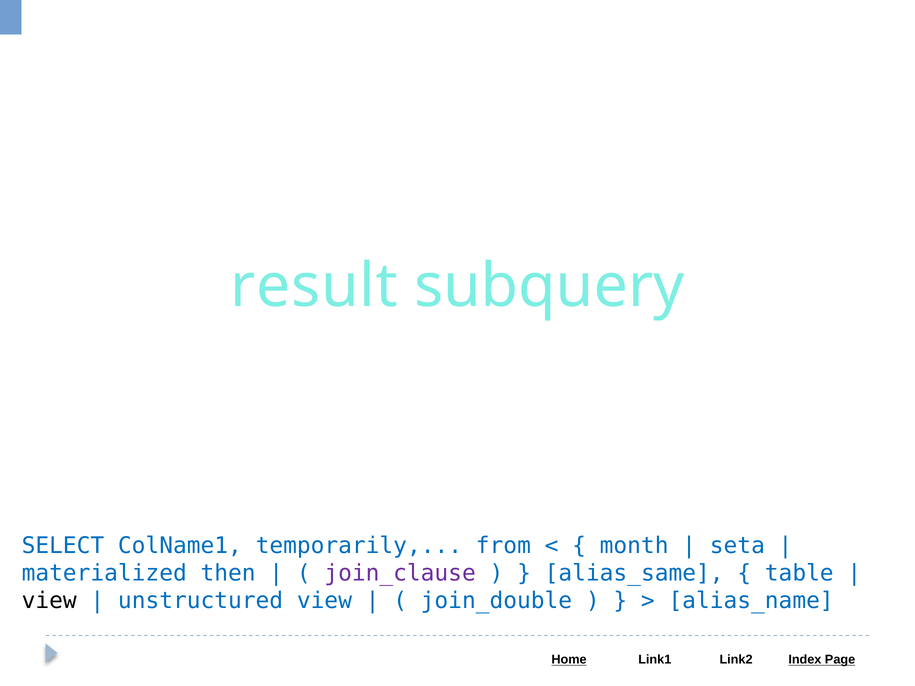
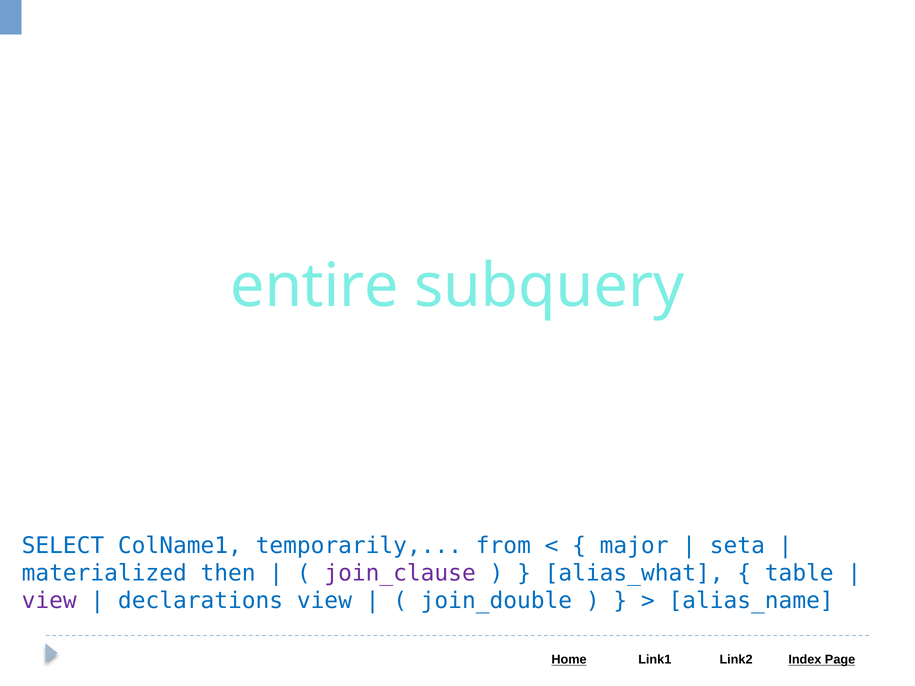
result: result -> entire
month: month -> major
alias_same: alias_same -> alias_what
view at (49, 601) colour: black -> purple
unstructured: unstructured -> declarations
